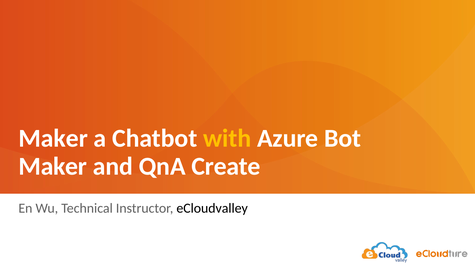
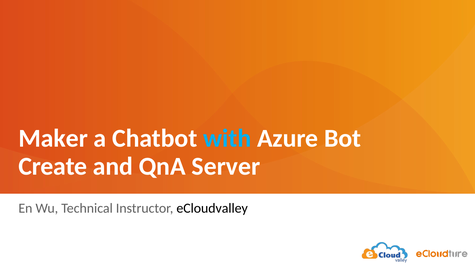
with colour: yellow -> light blue
Maker at (53, 166): Maker -> Create
Create: Create -> Server
